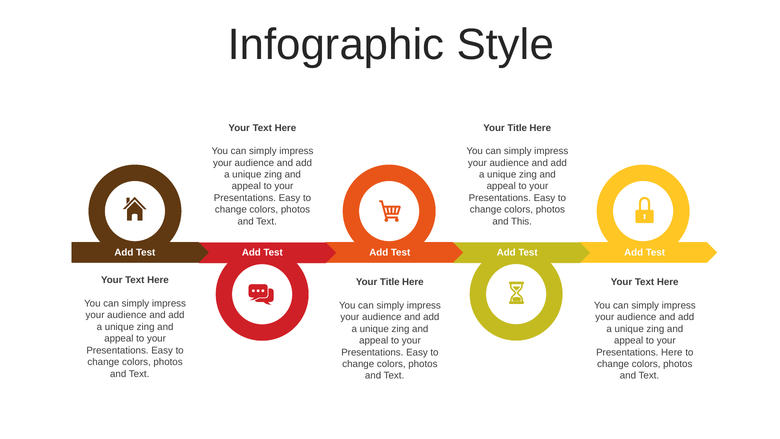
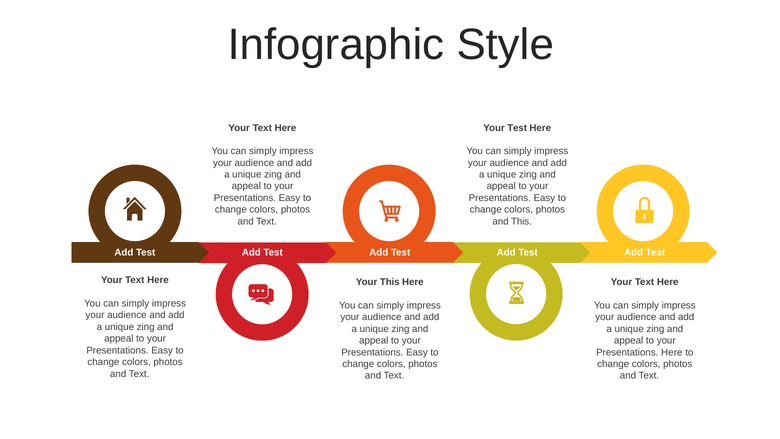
Title at (517, 128): Title -> Test
Title at (390, 282): Title -> This
